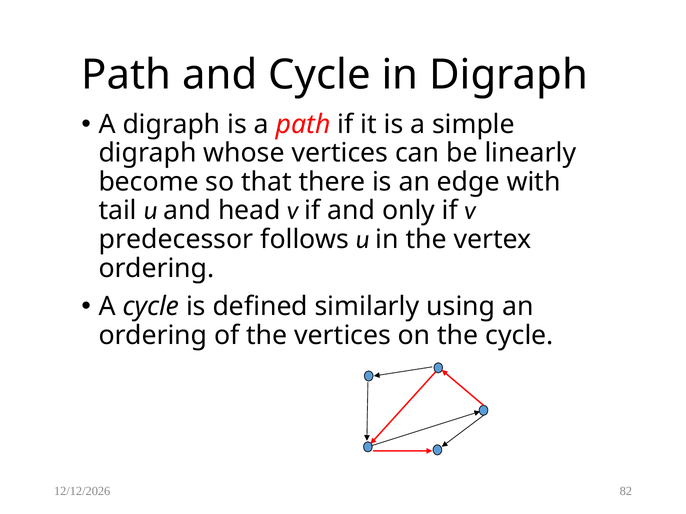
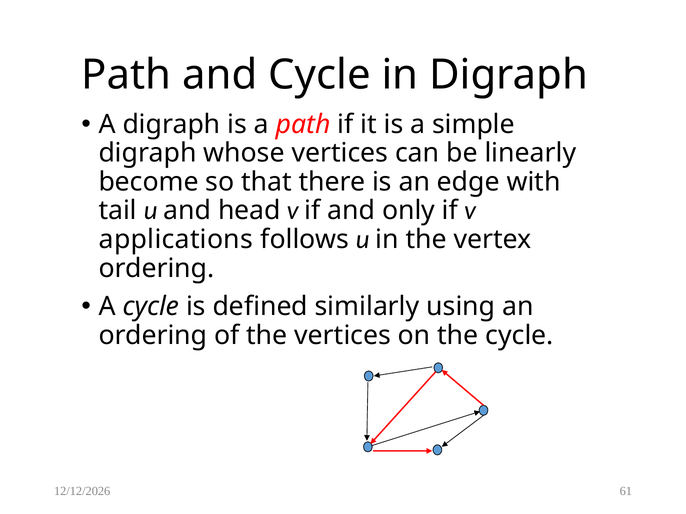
predecessor: predecessor -> applications
82: 82 -> 61
